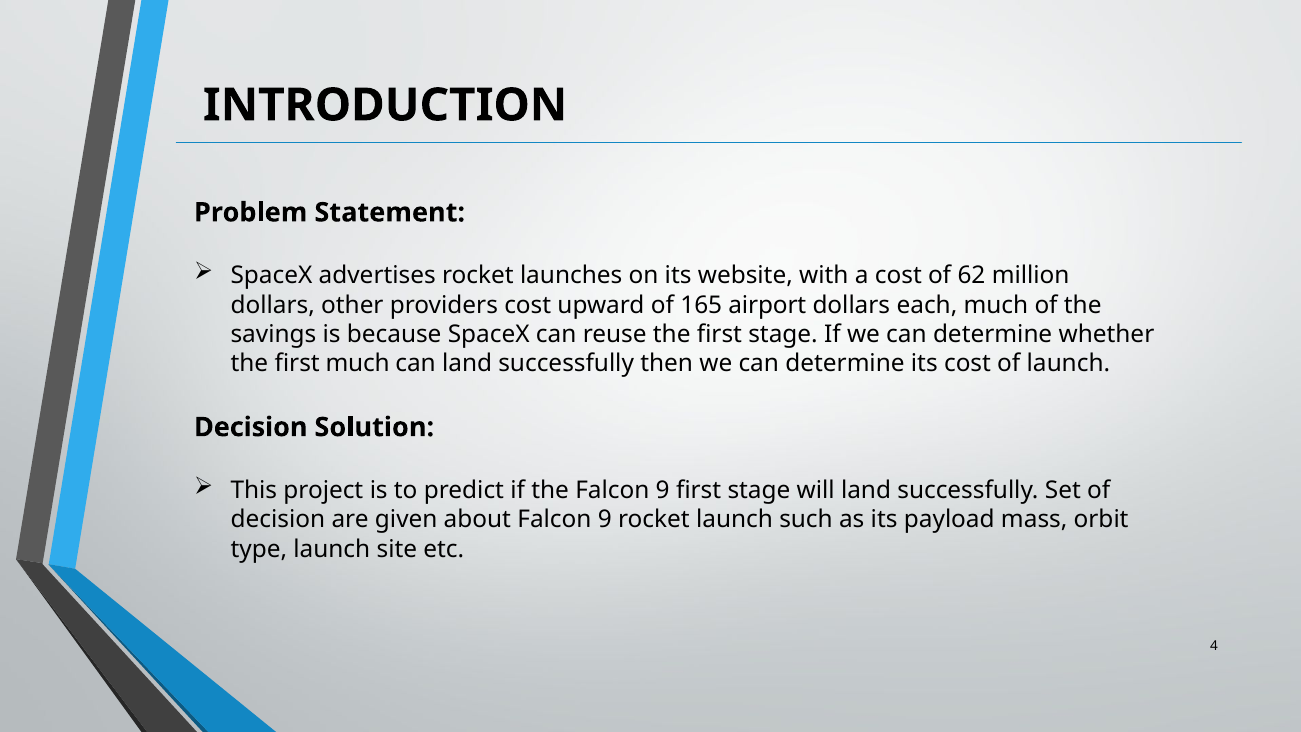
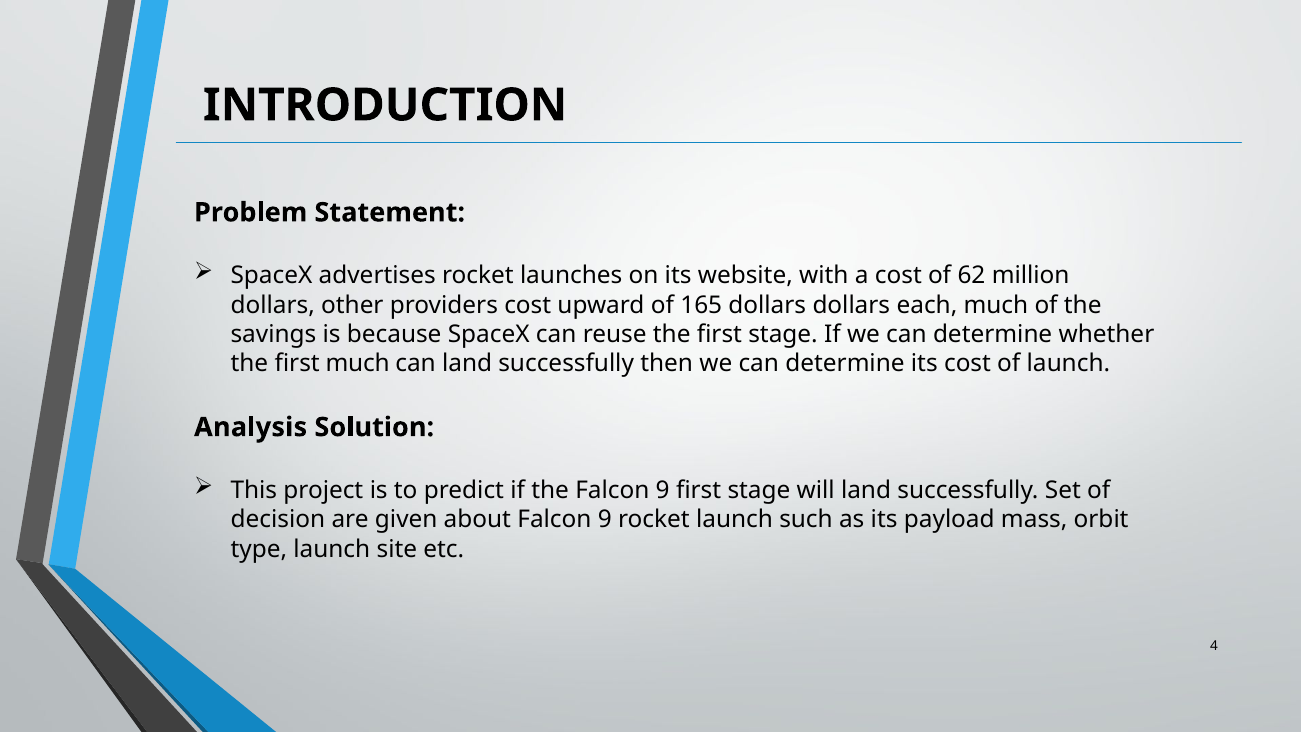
165 airport: airport -> dollars
Decision at (251, 427): Decision -> Analysis
